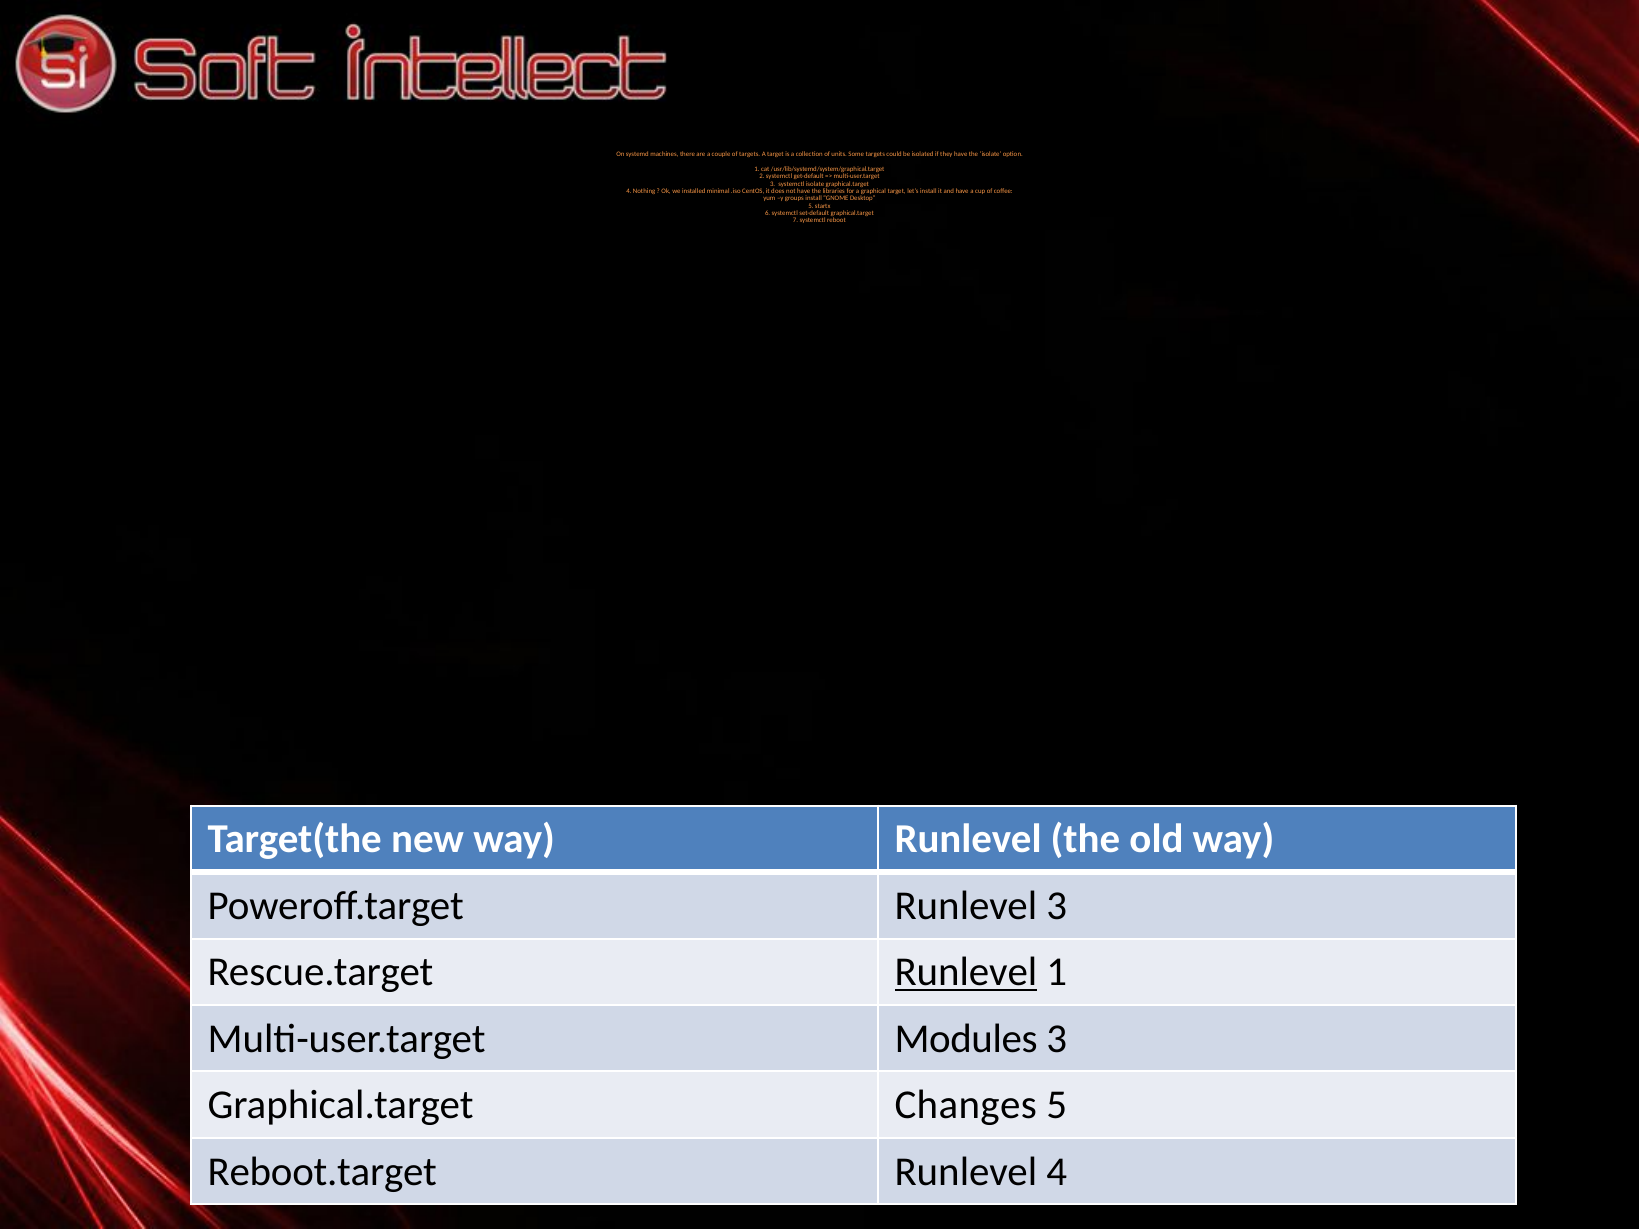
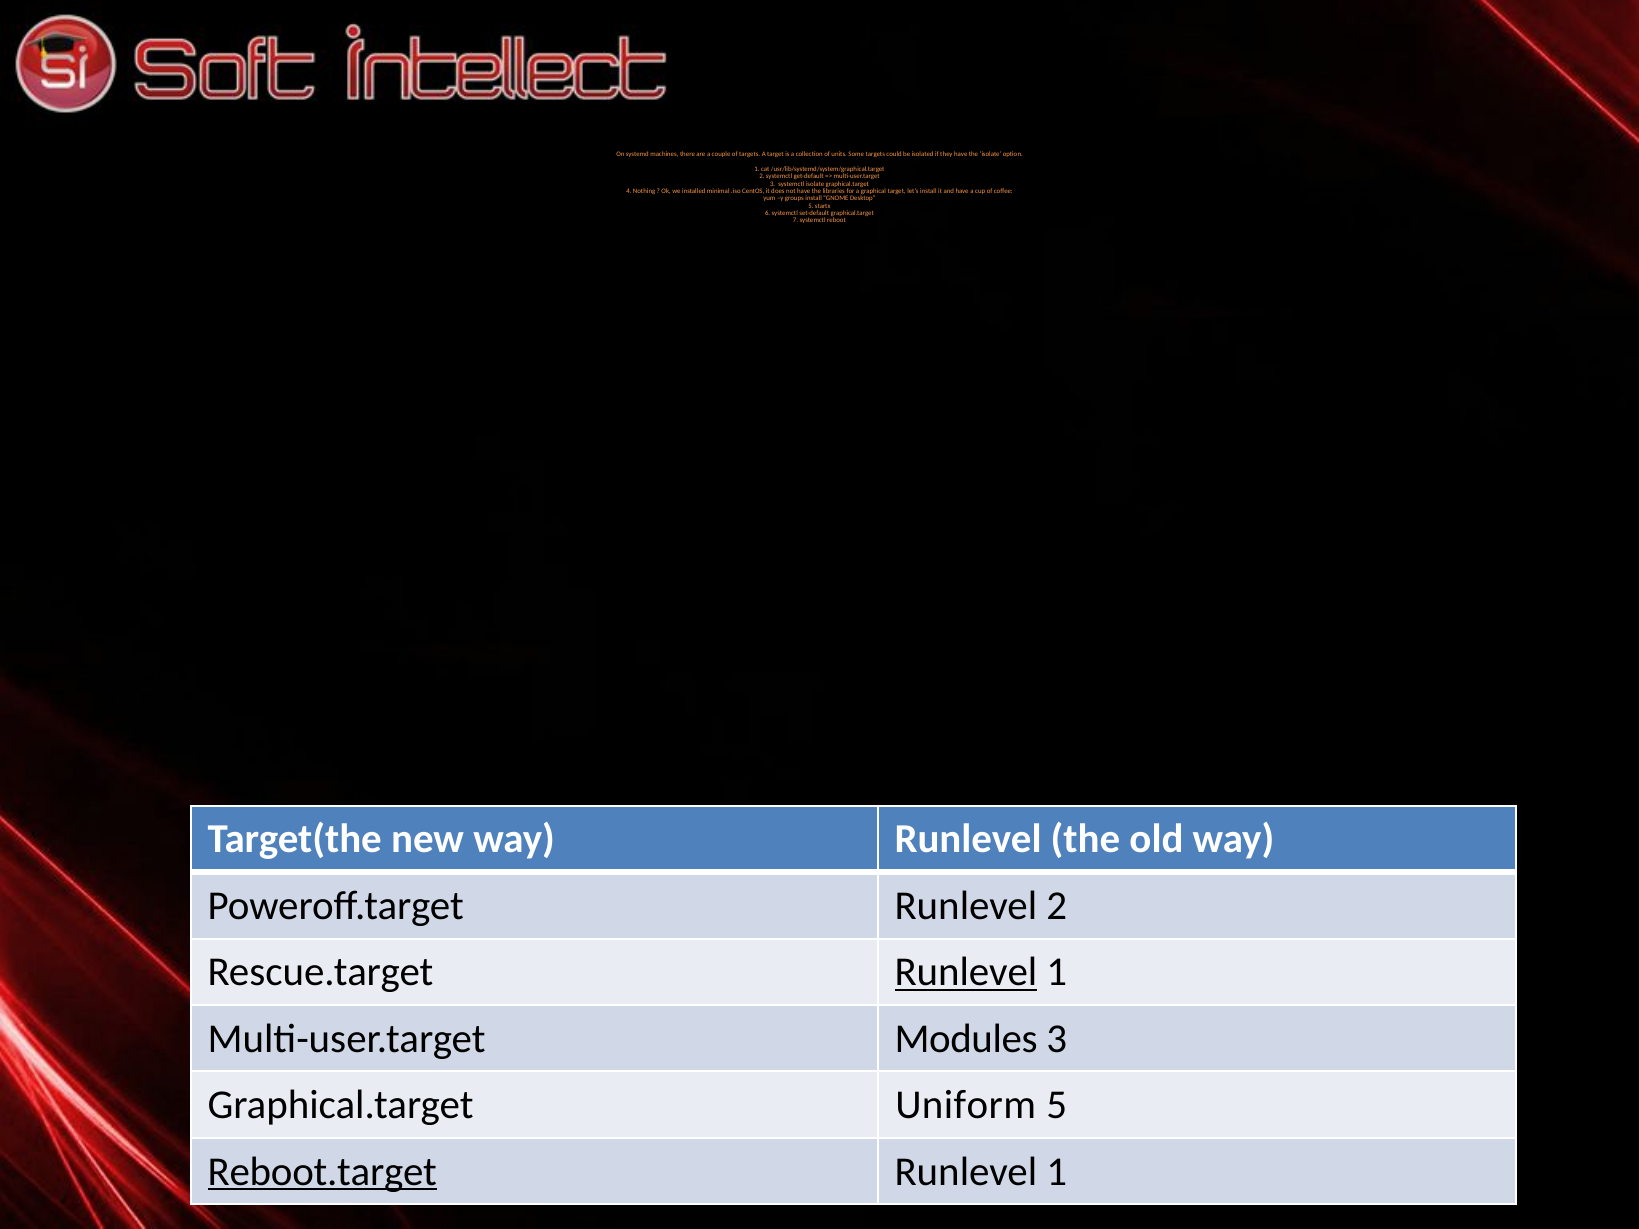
Runlevel 3: 3 -> 2
Changes: Changes -> Uniform
Reboot.target underline: none -> present
4 at (1057, 1172): 4 -> 1
